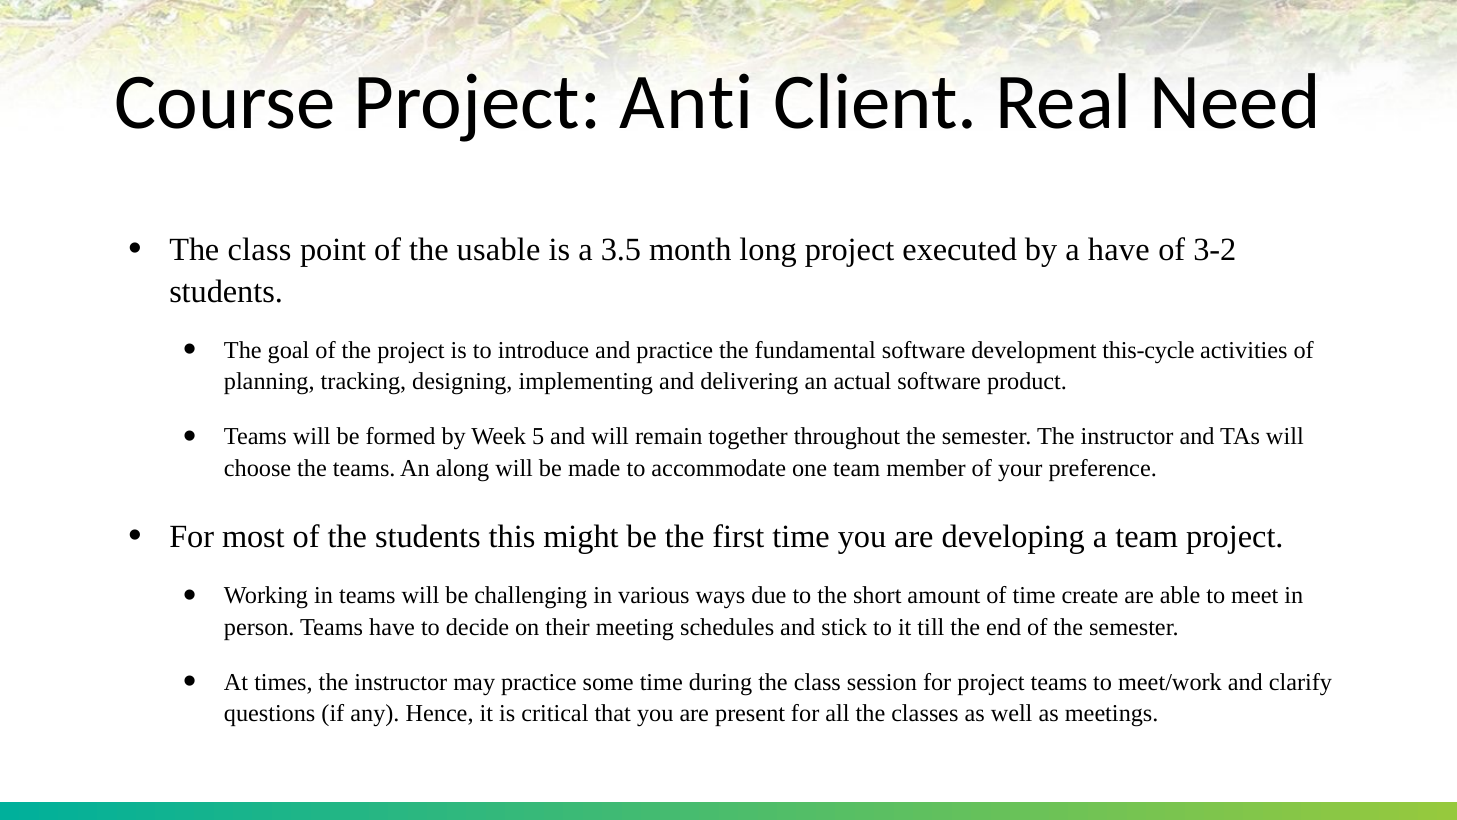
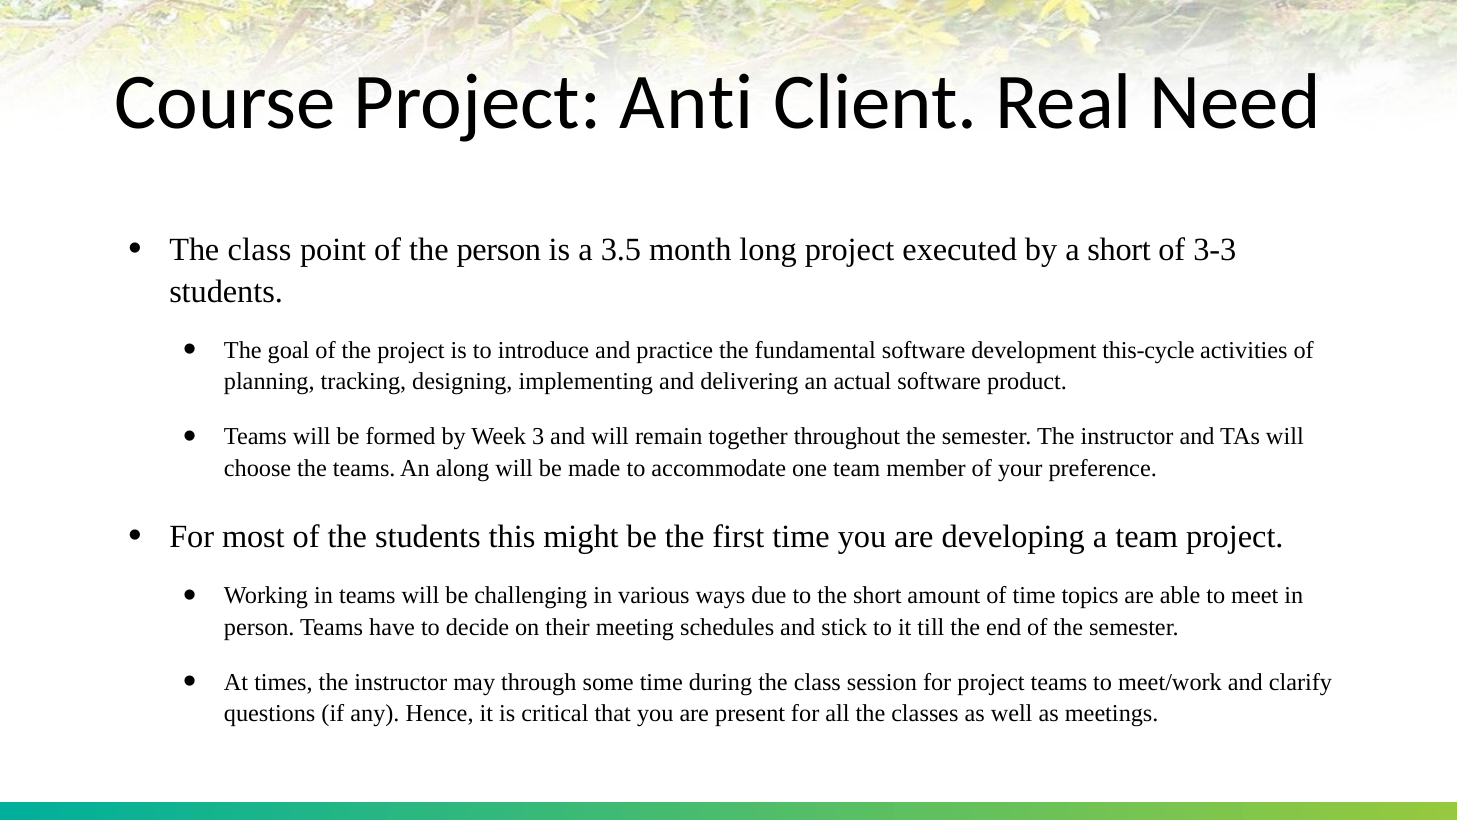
the usable: usable -> person
a have: have -> short
3-2: 3-2 -> 3-3
5: 5 -> 3
create: create -> topics
may practice: practice -> through
